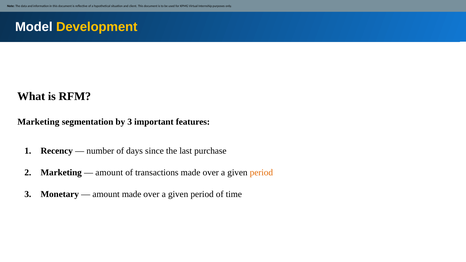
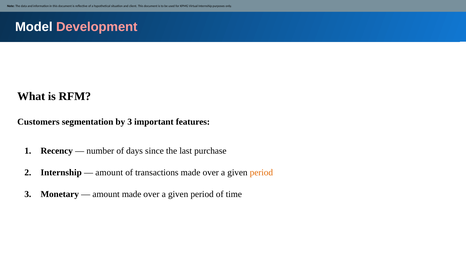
Development colour: yellow -> pink
Marketing at (38, 122): Marketing -> Customers
Marketing at (61, 173): Marketing -> Internship
